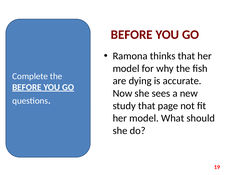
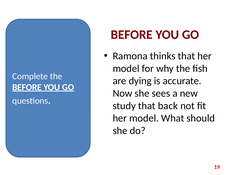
page: page -> back
